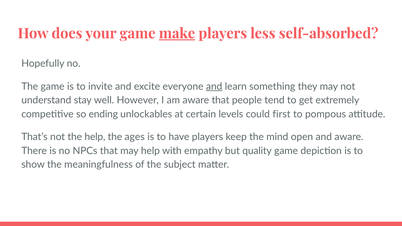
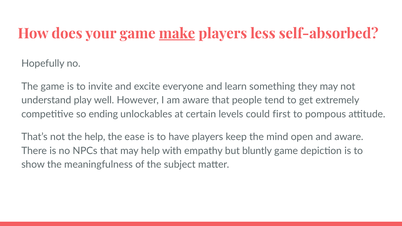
and at (214, 86) underline: present -> none
stay: stay -> play
ages: ages -> ease
quality: quality -> bluntly
